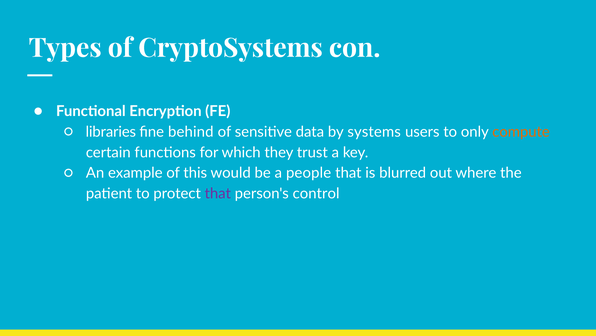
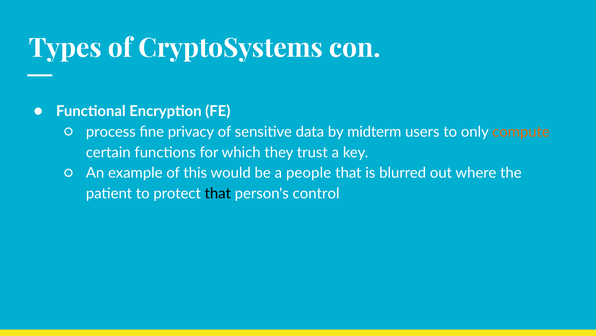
libraries: libraries -> process
behind: behind -> privacy
systems: systems -> midterm
that at (218, 193) colour: purple -> black
